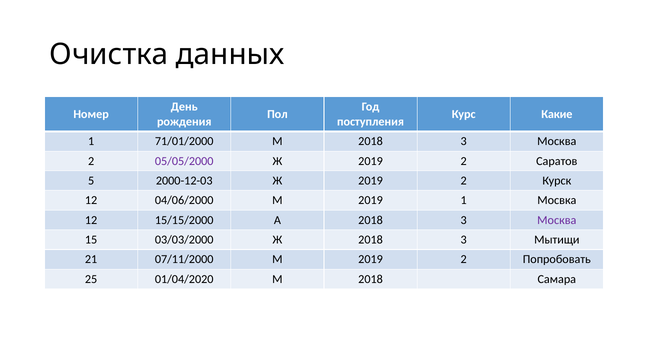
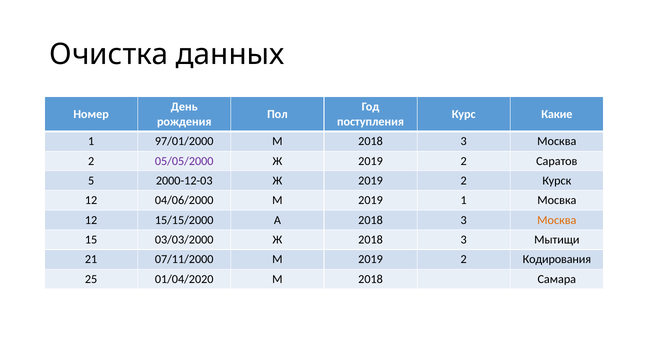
71/01/2000: 71/01/2000 -> 97/01/2000
Москва at (557, 220) colour: purple -> orange
Попробовать: Попробовать -> Кодирования
